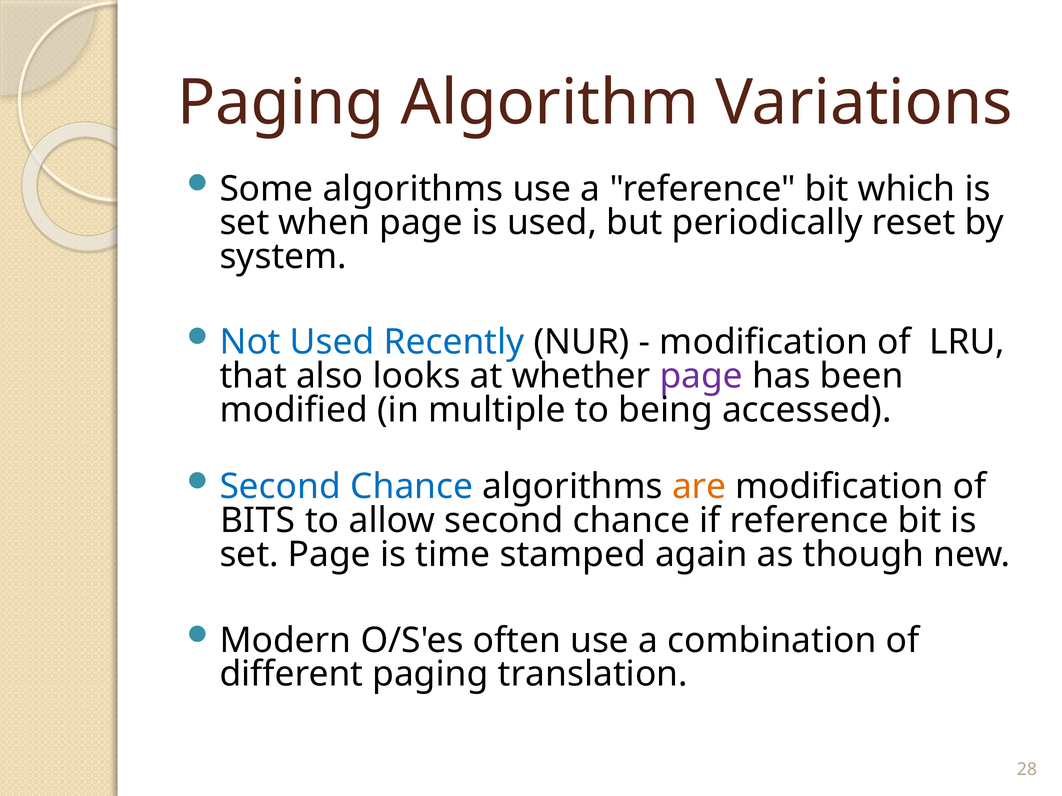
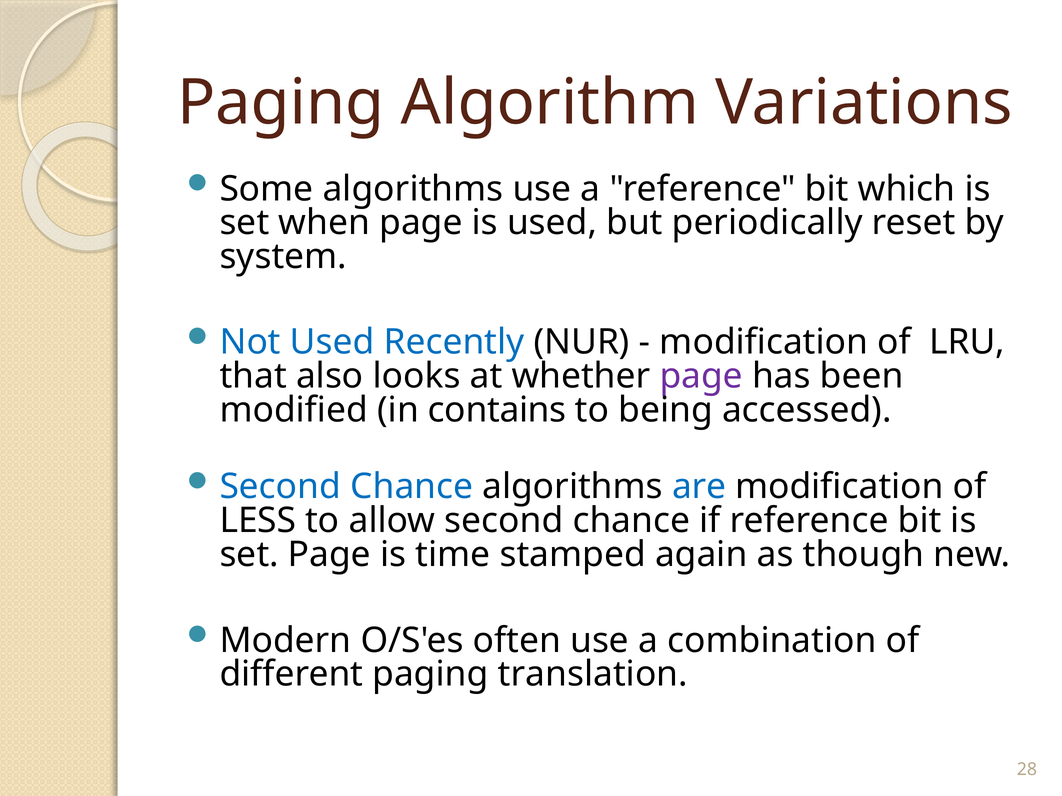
multiple: multiple -> contains
are colour: orange -> blue
BITS: BITS -> LESS
